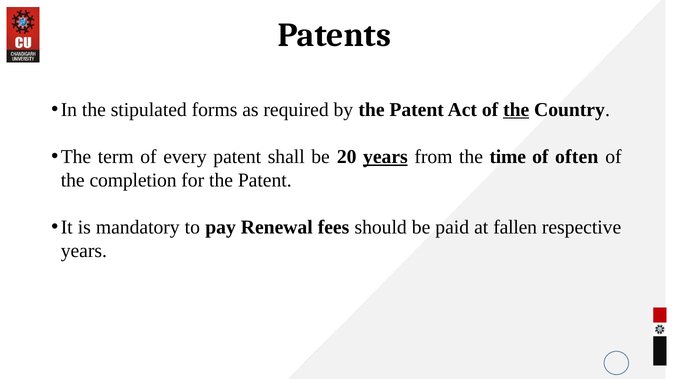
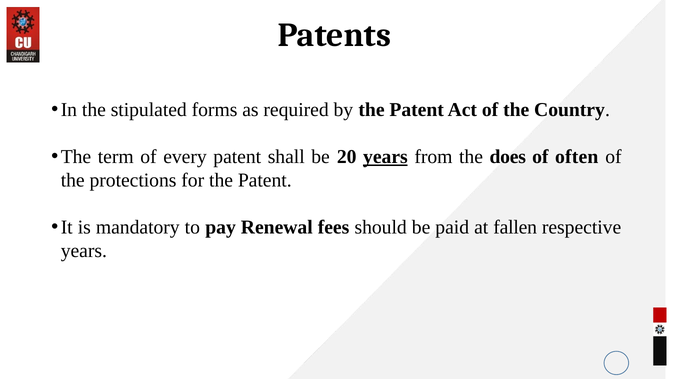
the at (516, 110) underline: present -> none
time: time -> does
completion: completion -> protections
